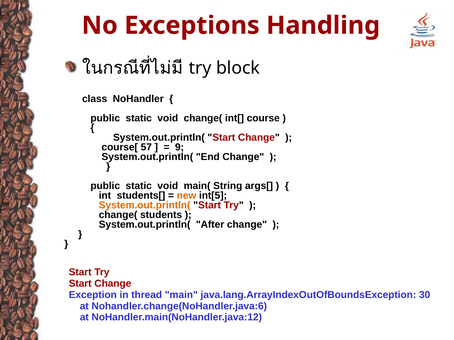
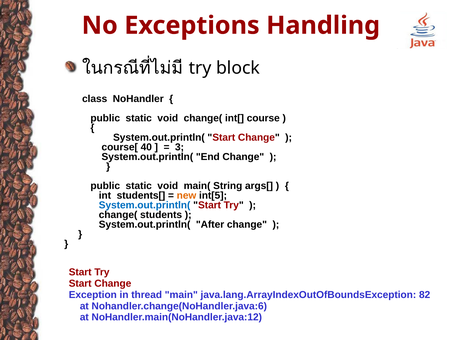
57: 57 -> 40
9: 9 -> 3
System.out.println( at (145, 205) colour: orange -> blue
30: 30 -> 82
